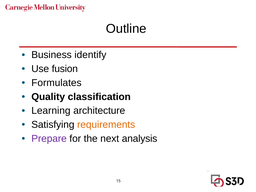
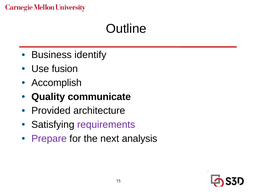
Formulates: Formulates -> Accomplish
classification: classification -> communicate
Learning: Learning -> Provided
requirements colour: orange -> purple
